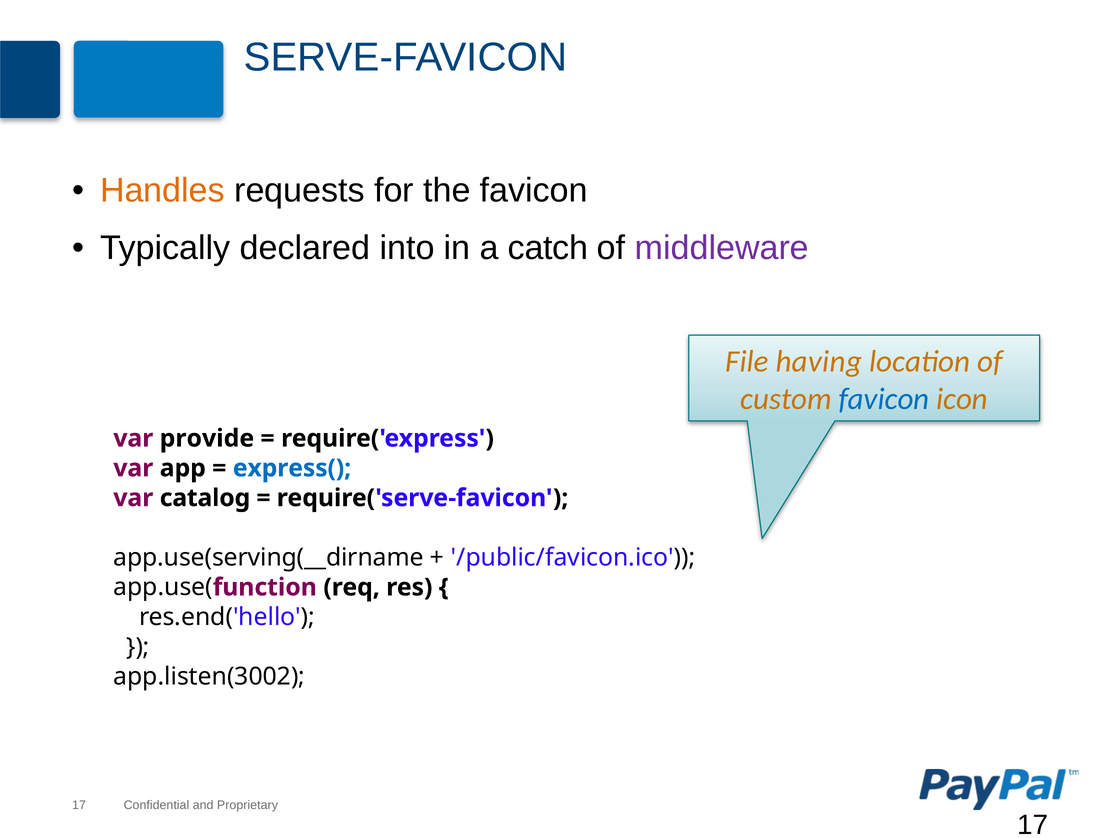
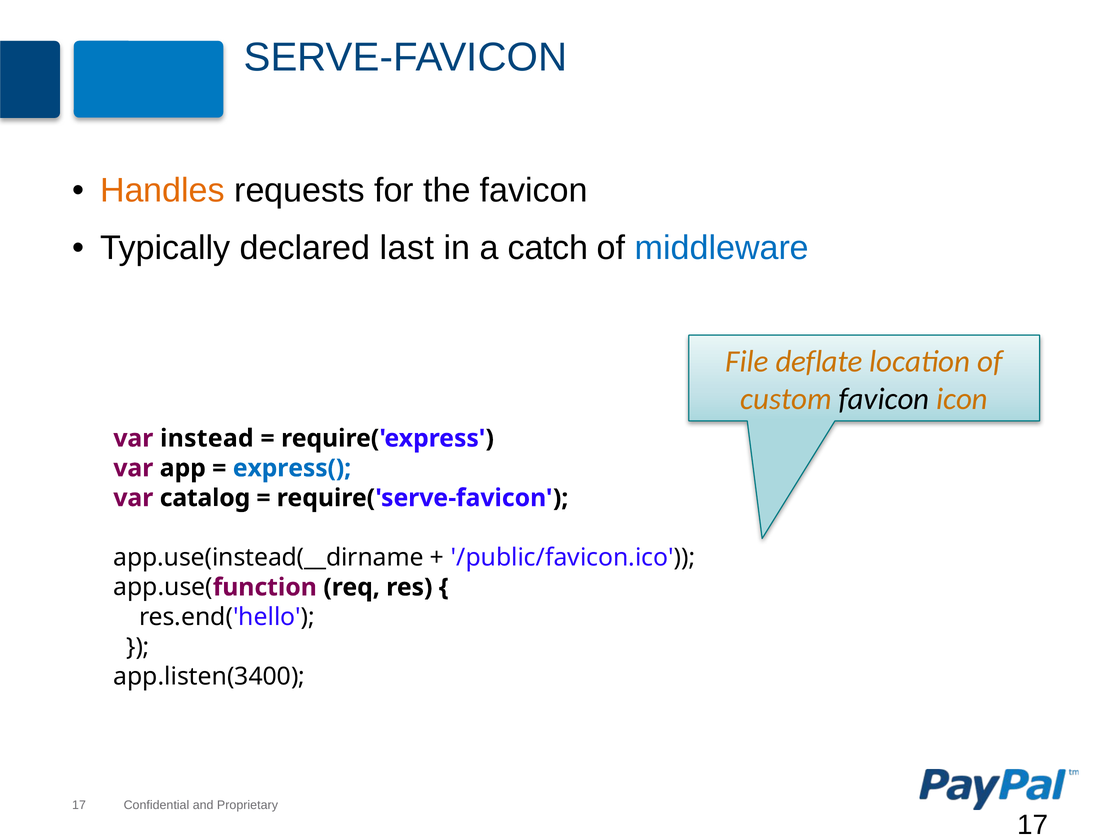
into: into -> last
middleware colour: purple -> blue
having: having -> deflate
favicon at (884, 399) colour: blue -> black
provide: provide -> instead
app.use(serving(__dirname: app.use(serving(__dirname -> app.use(instead(__dirname
app.listen(3002: app.listen(3002 -> app.listen(3400
